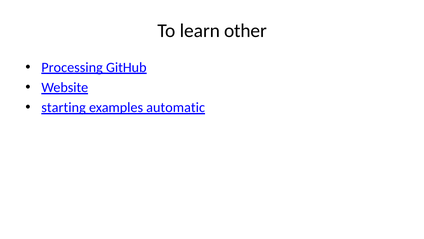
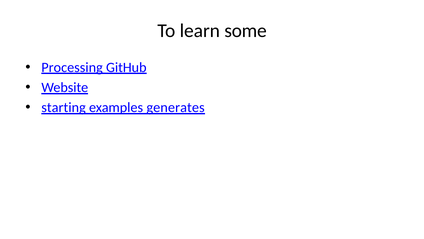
other: other -> some
automatic: automatic -> generates
